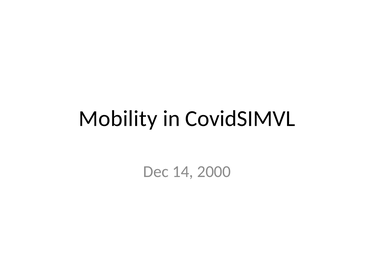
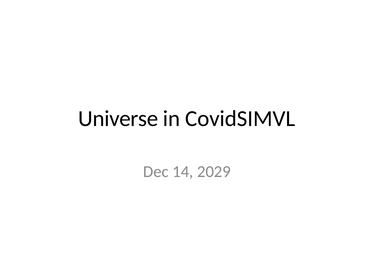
Mobility: Mobility -> Universe
2000: 2000 -> 2029
